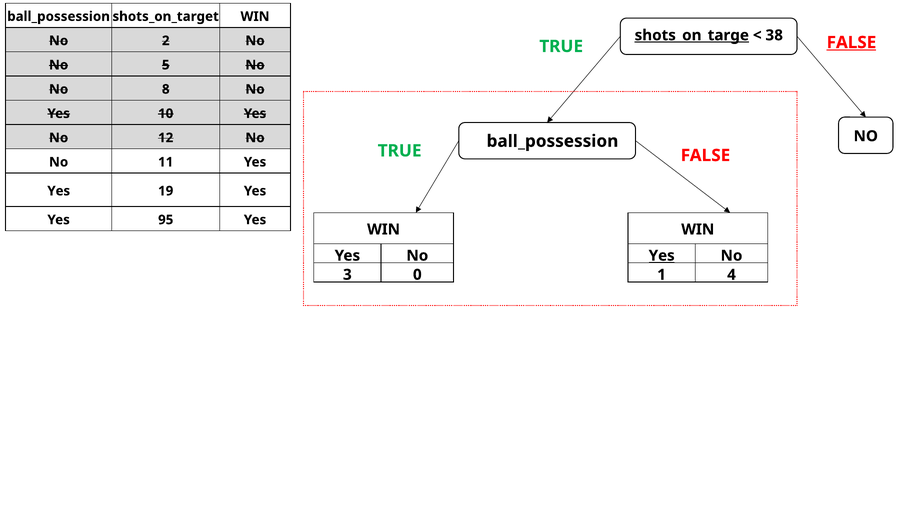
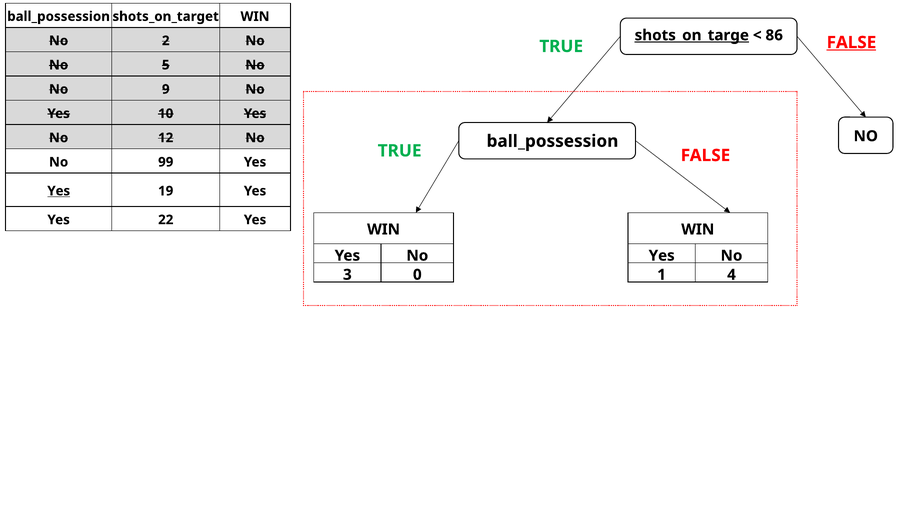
38: 38 -> 86
8: 8 -> 9
11: 11 -> 99
Yes at (59, 191) underline: none -> present
95: 95 -> 22
Yes at (662, 256) underline: present -> none
